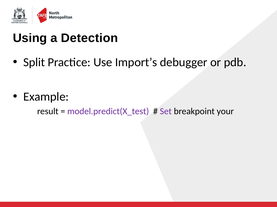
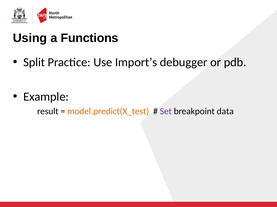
Detection: Detection -> Functions
model.predict(X_test colour: purple -> orange
your: your -> data
